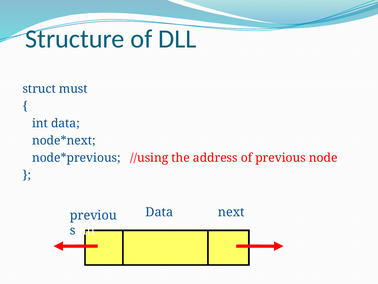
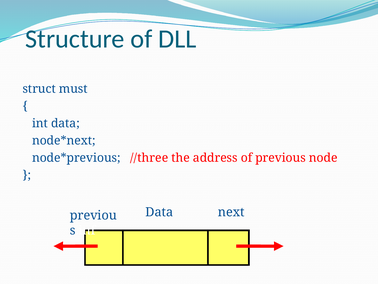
//using: //using -> //three
